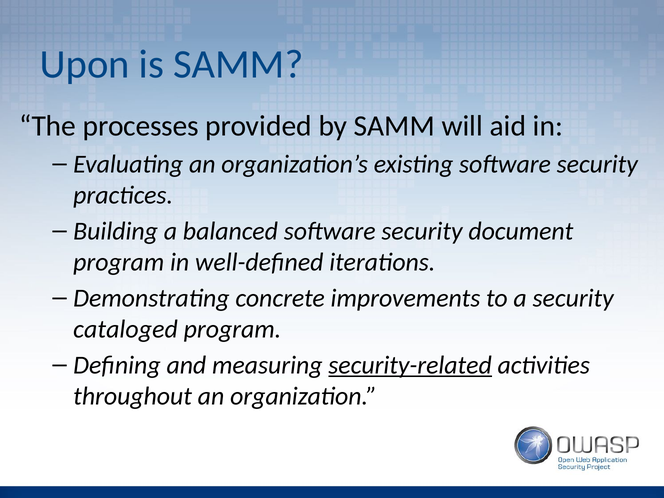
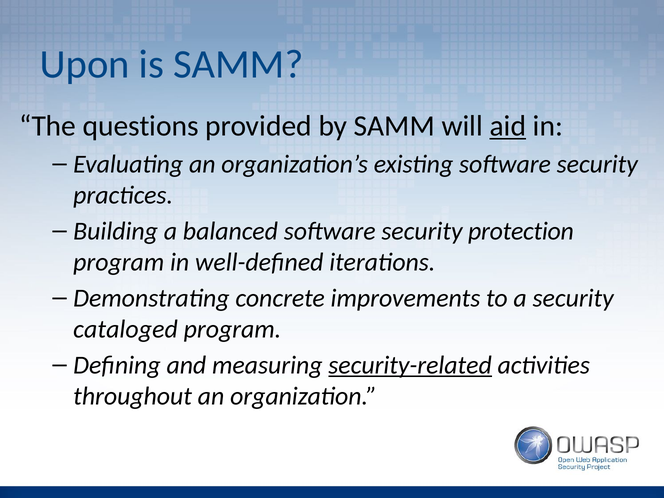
processes: processes -> questions
aid underline: none -> present
document: document -> protection
